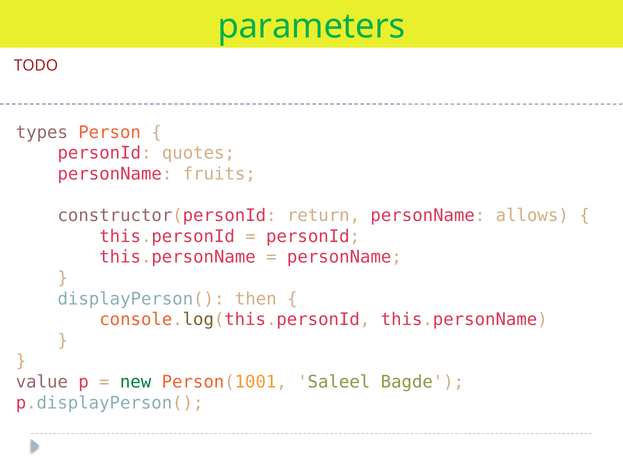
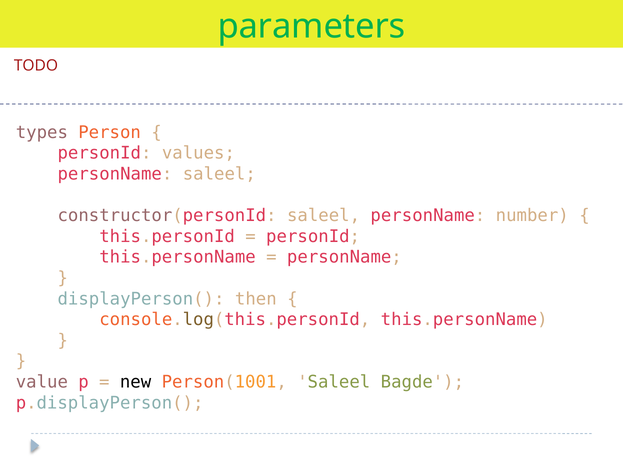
quotes: quotes -> values
personName fruits: fruits -> saleel
constructor(personId return: return -> saleel
allows: allows -> number
new colour: green -> black
